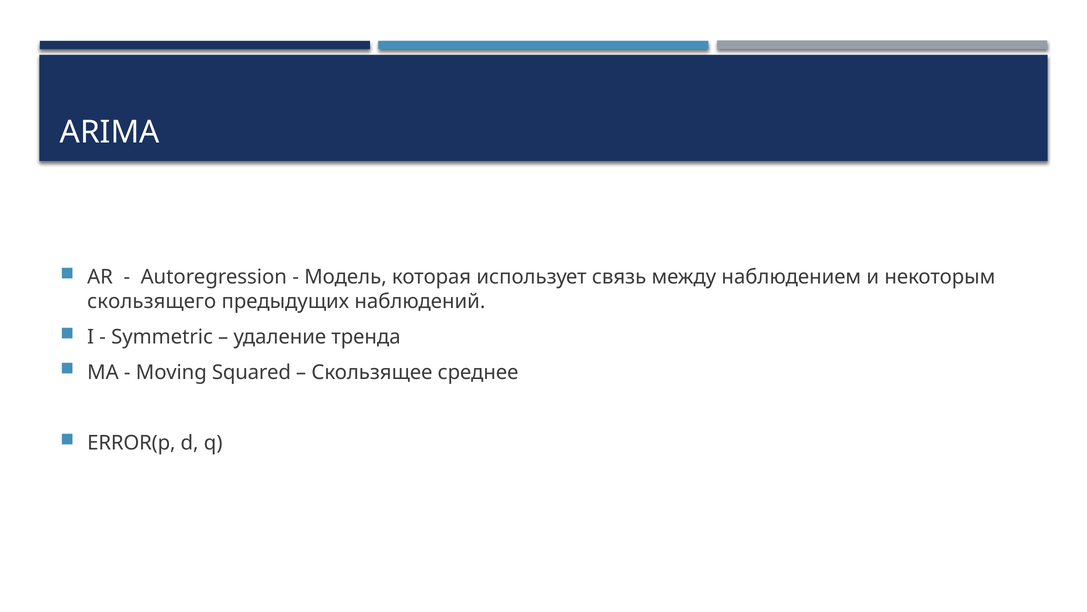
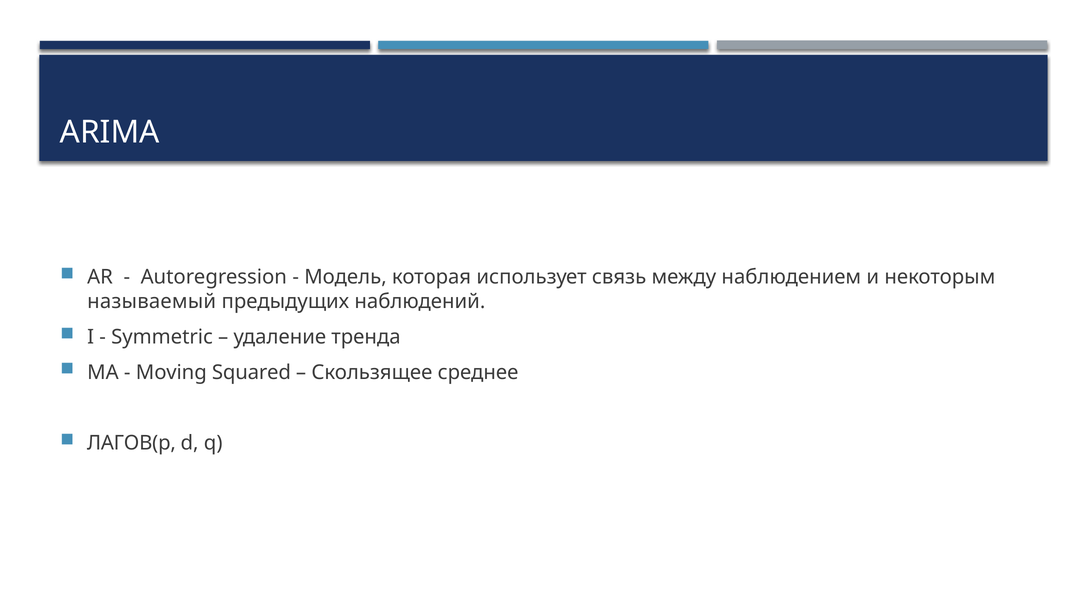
скользящего: скользящего -> называемый
ERROR(p: ERROR(p -> ЛАГОВ(p
